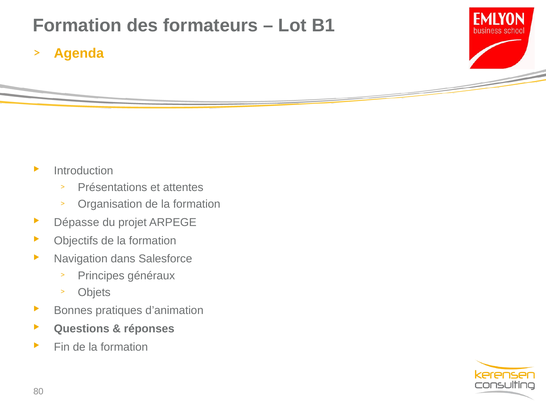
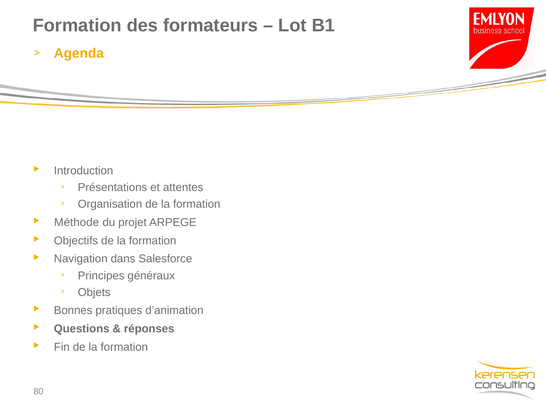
Dépasse: Dépasse -> Méthode
